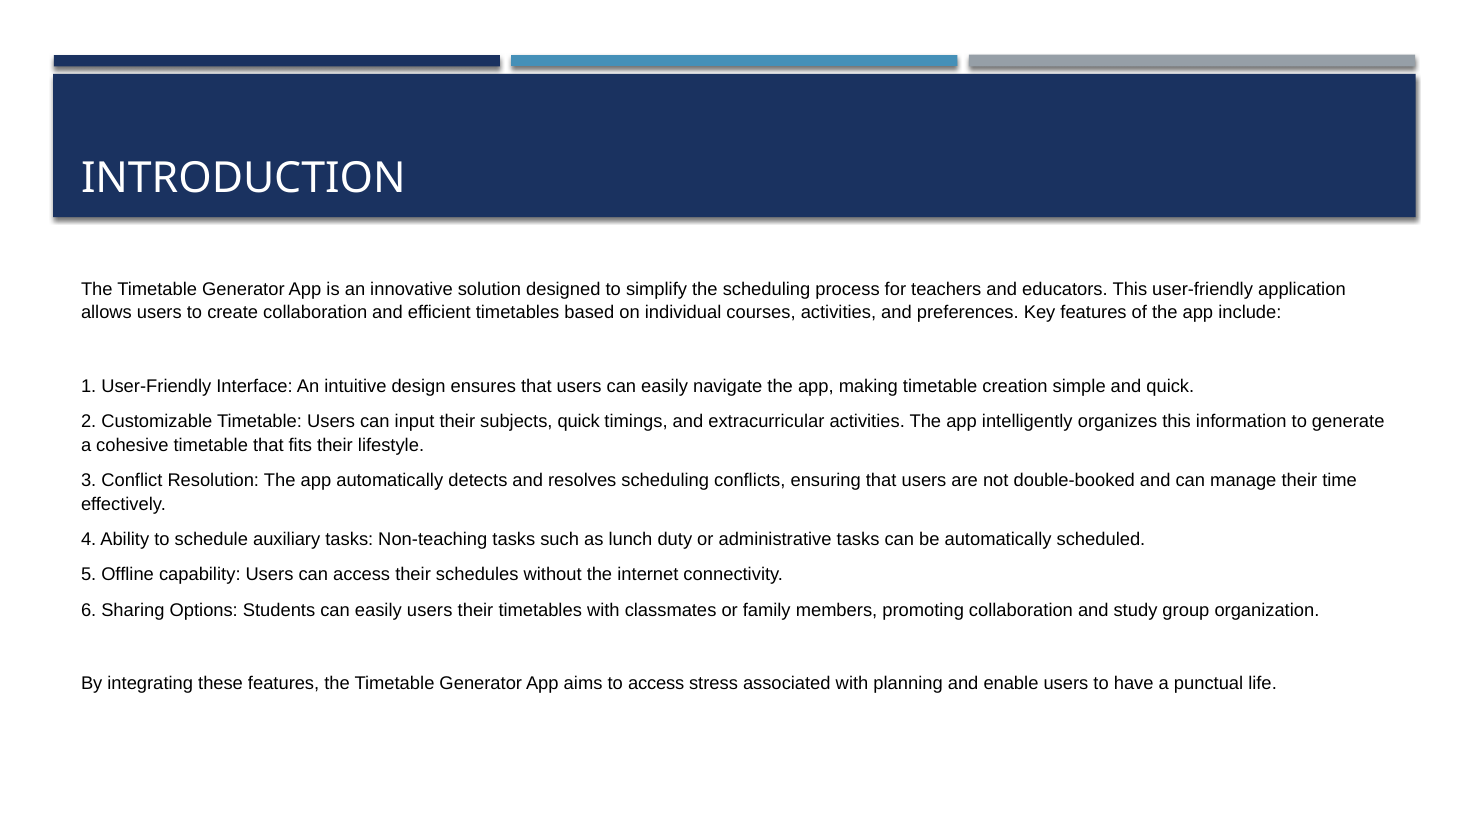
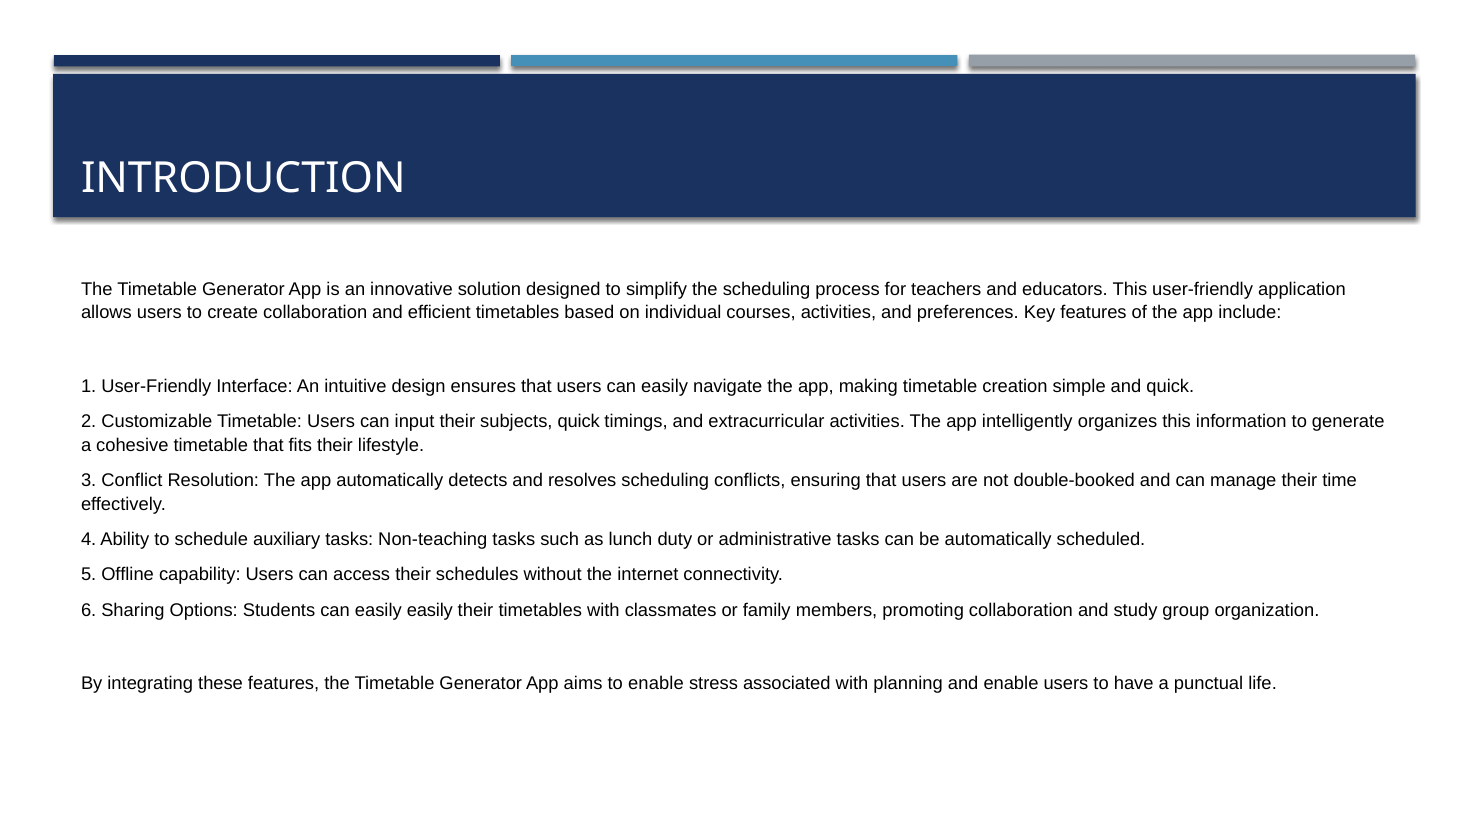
easily users: users -> easily
to access: access -> enable
